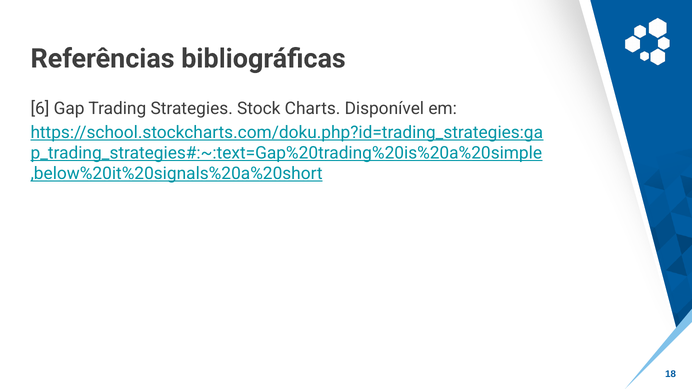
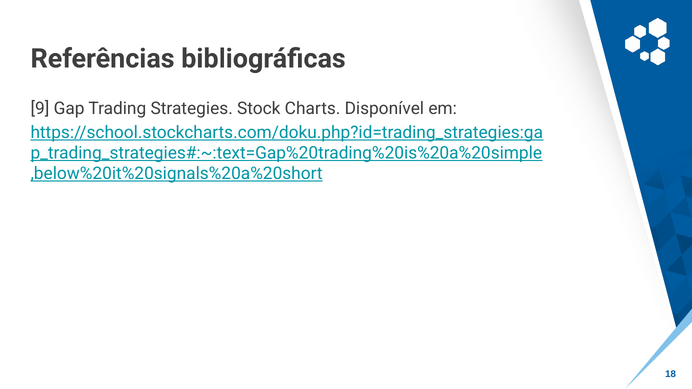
6: 6 -> 9
